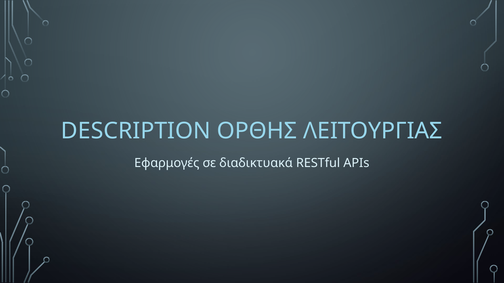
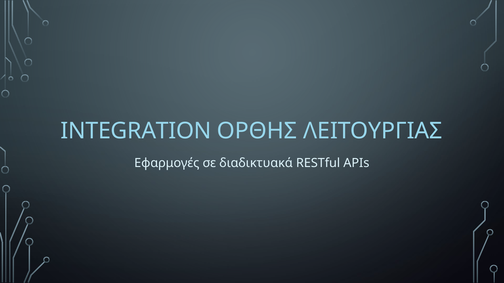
DESCRIPTION: DESCRIPTION -> INTEGRATION
